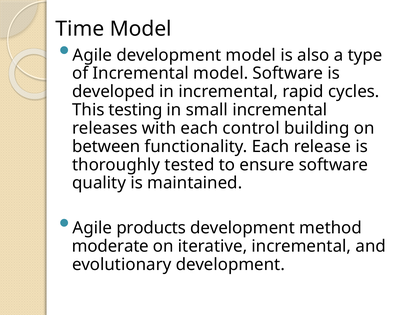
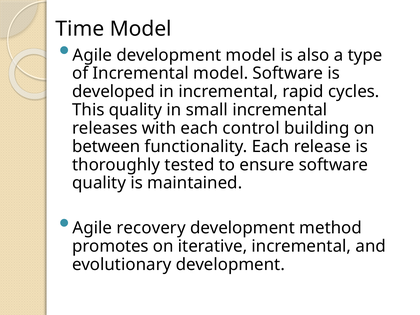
This testing: testing -> quality
products: products -> recovery
moderate: moderate -> promotes
